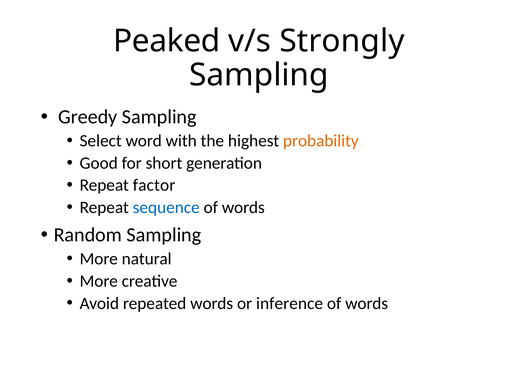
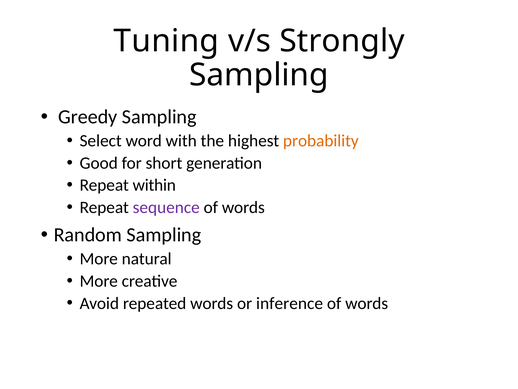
Peaked: Peaked -> Tuning
factor: factor -> within
sequence colour: blue -> purple
